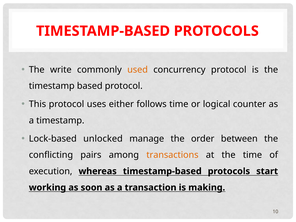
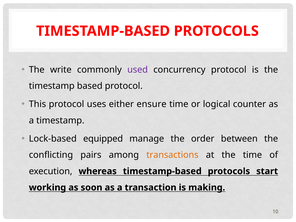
used colour: orange -> purple
follows: follows -> ensure
unlocked: unlocked -> equipped
